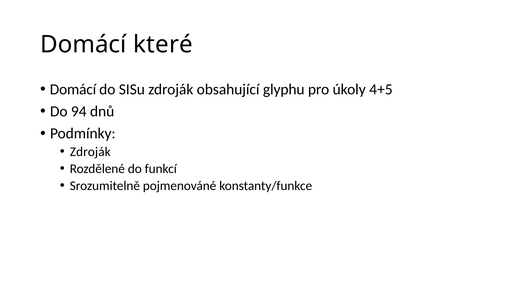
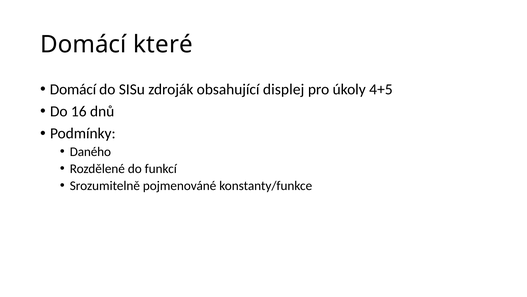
glyphu: glyphu -> displej
94: 94 -> 16
Zdroják at (90, 151): Zdroják -> Daného
